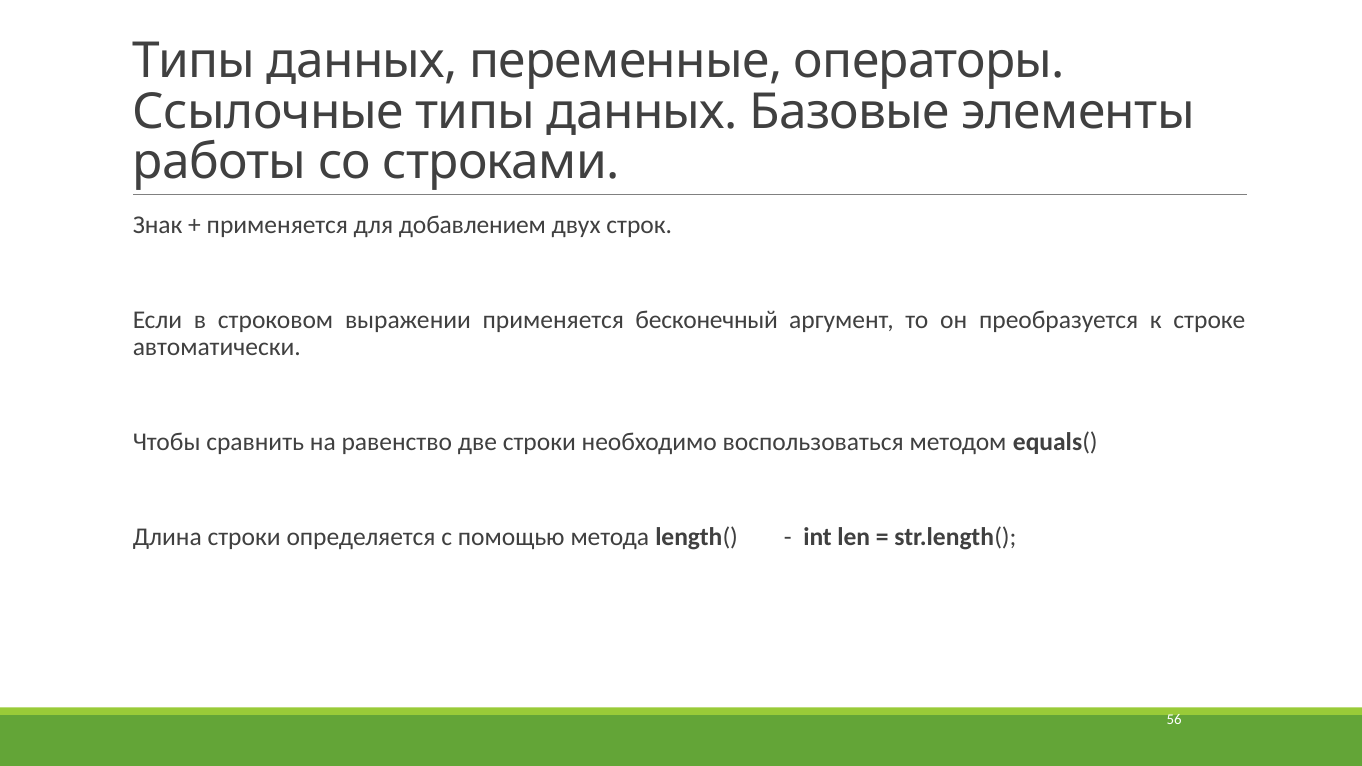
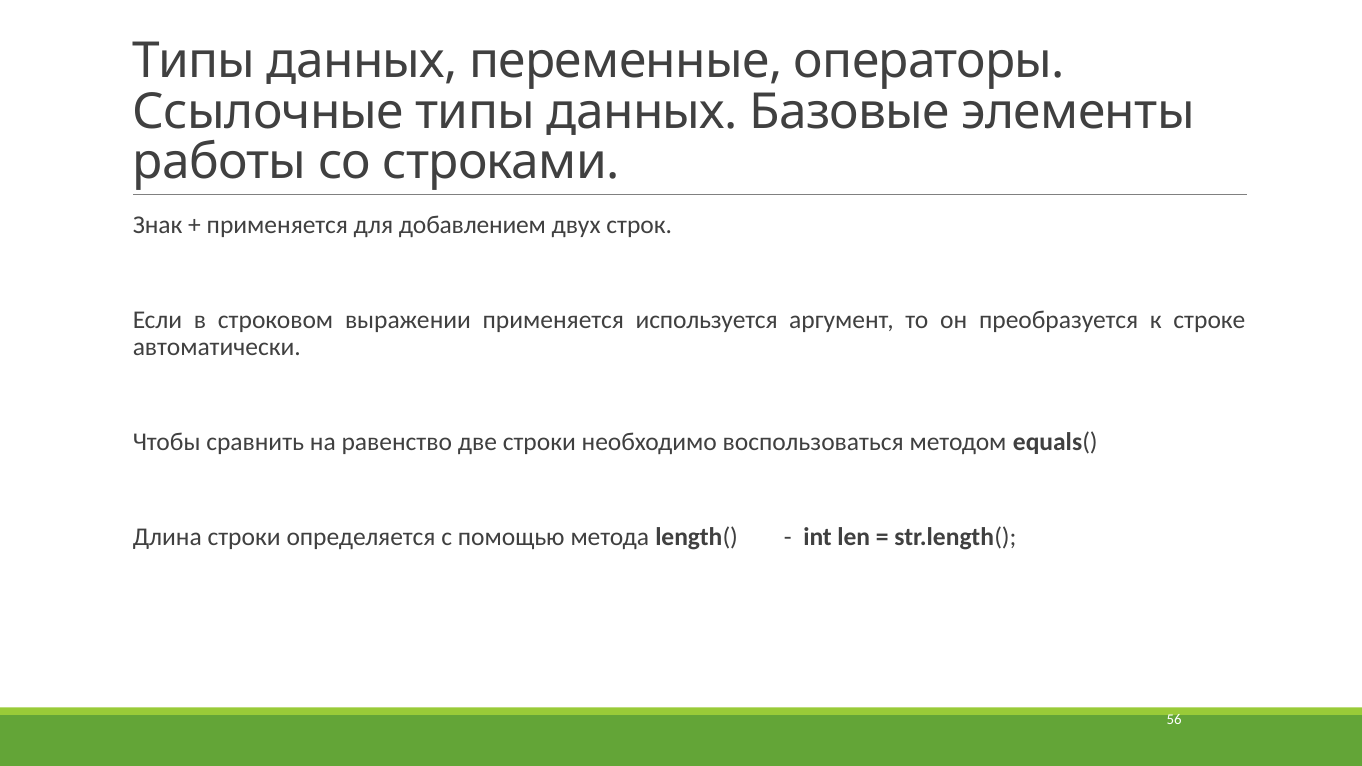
бесконечный: бесконечный -> используется
